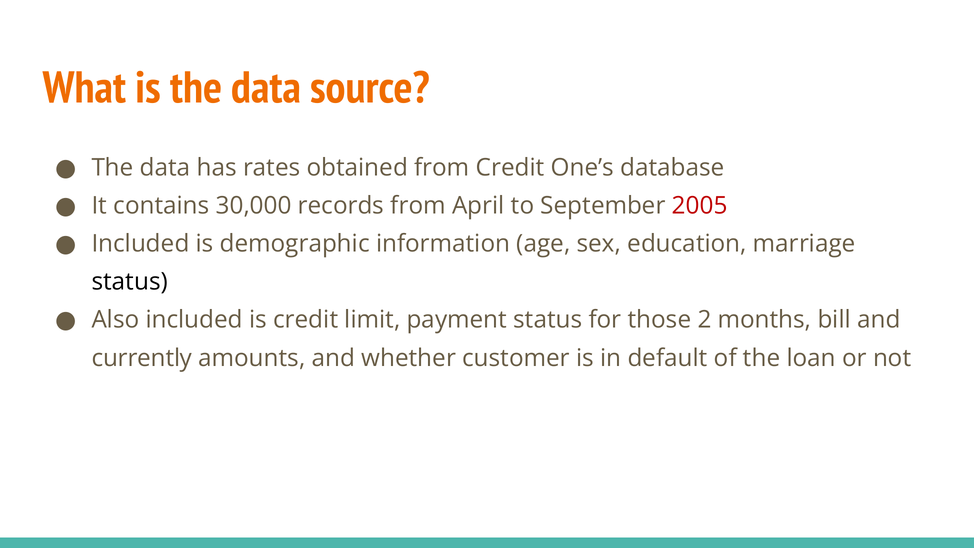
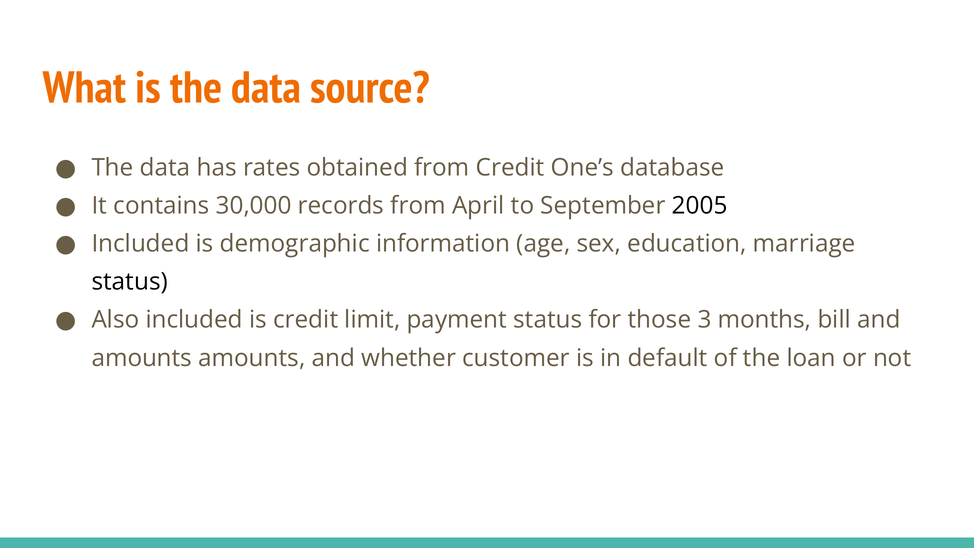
2005 colour: red -> black
2: 2 -> 3
currently at (142, 358): currently -> amounts
